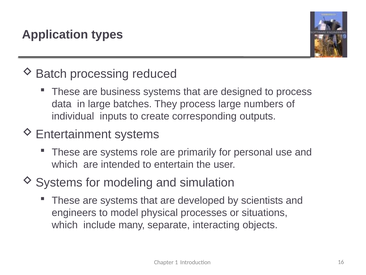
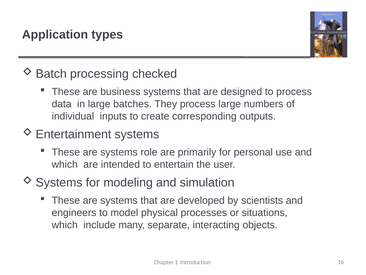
reduced: reduced -> checked
